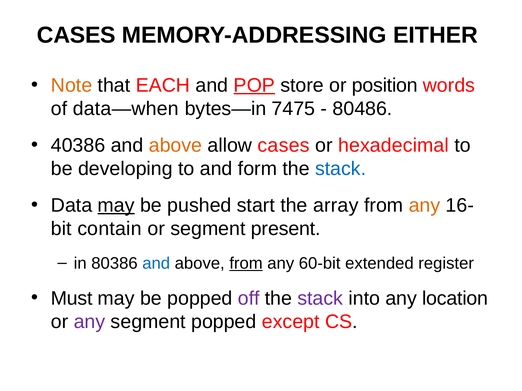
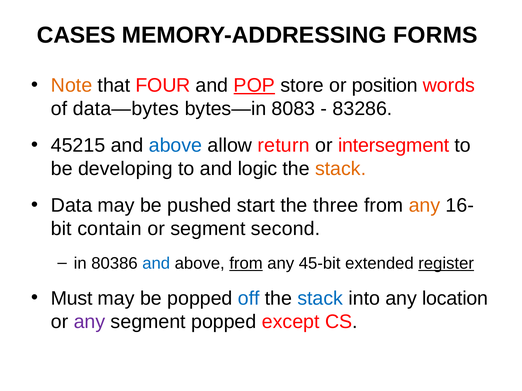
EITHER: EITHER -> FORMS
EACH: EACH -> FOUR
data—when: data—when -> data—bytes
7475: 7475 -> 8083
80486: 80486 -> 83286
40386: 40386 -> 45215
above at (175, 145) colour: orange -> blue
allow cases: cases -> return
hexadecimal: hexadecimal -> intersegment
form: form -> logic
stack at (341, 169) colour: blue -> orange
may at (116, 205) underline: present -> none
array: array -> three
present: present -> second
60-bit: 60-bit -> 45-bit
register underline: none -> present
off colour: purple -> blue
stack at (320, 299) colour: purple -> blue
